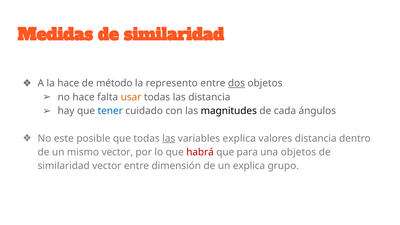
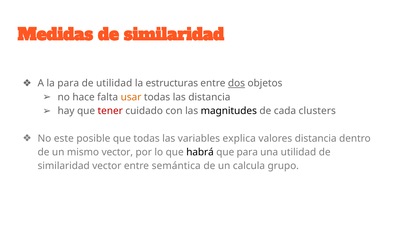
la hace: hace -> para
de método: método -> utilidad
represento: represento -> estructuras
tener colour: blue -> red
ángulos: ángulos -> clusters
las at (169, 138) underline: present -> none
habrá colour: red -> black
una objetos: objetos -> utilidad
dimensión: dimensión -> semántica
un explica: explica -> calcula
